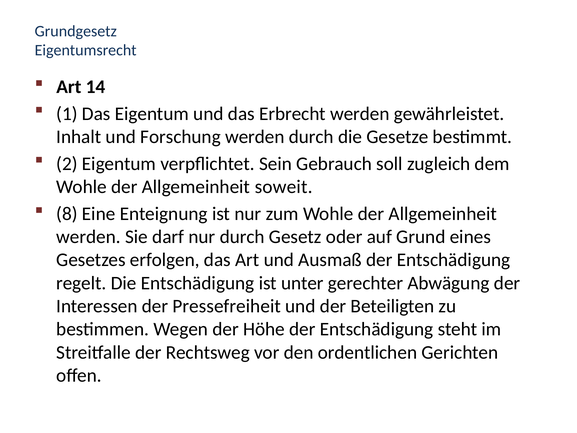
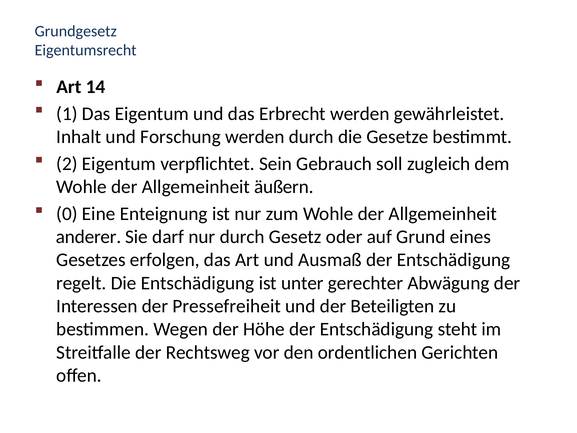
soweit: soweit -> äußern
8: 8 -> 0
werden at (89, 237): werden -> anderer
